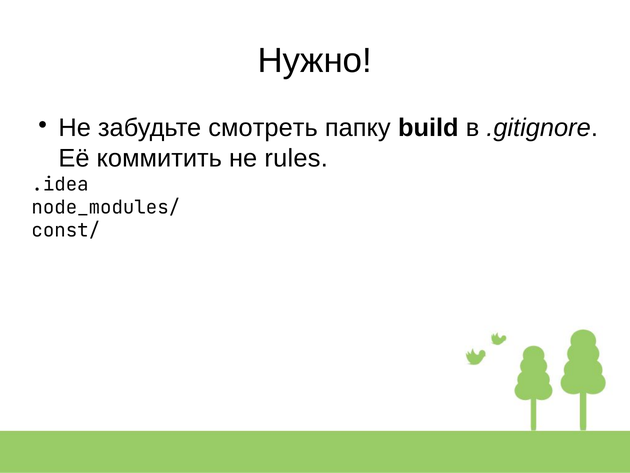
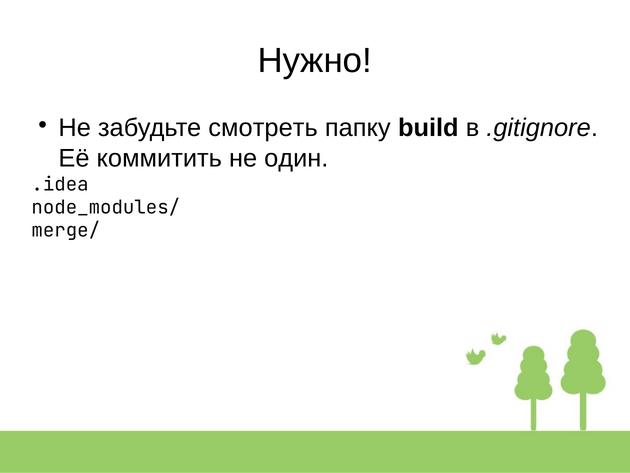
rules: rules -> один
const/: const/ -> merge/
